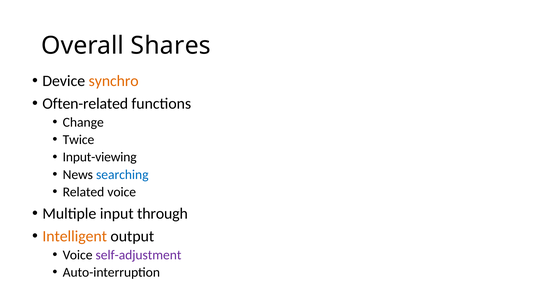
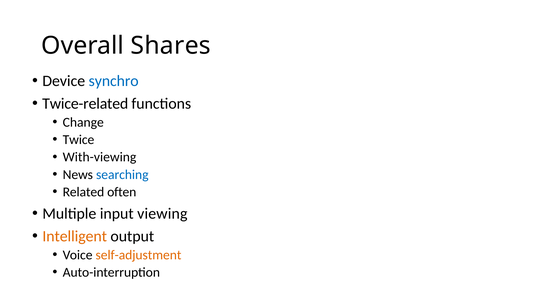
synchro colour: orange -> blue
Often-related: Often-related -> Twice-related
Input-viewing: Input-viewing -> With-viewing
Related voice: voice -> often
through: through -> viewing
self-adjustment colour: purple -> orange
